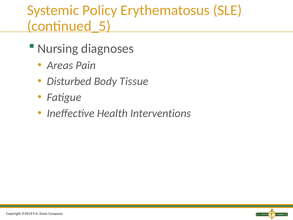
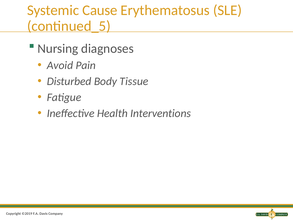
Policy: Policy -> Cause
Areas: Areas -> Avoid
